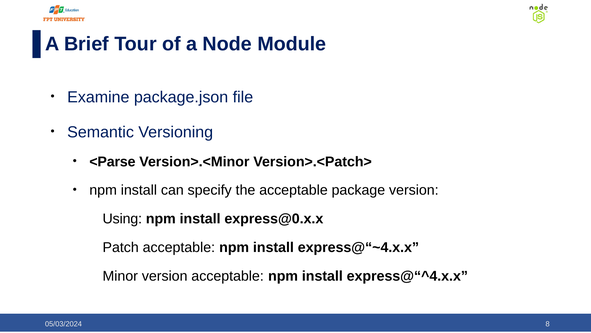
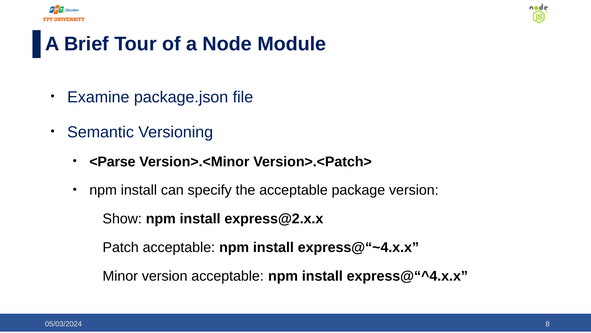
Using: Using -> Show
express@0.x.x: express@0.x.x -> express@2.x.x
